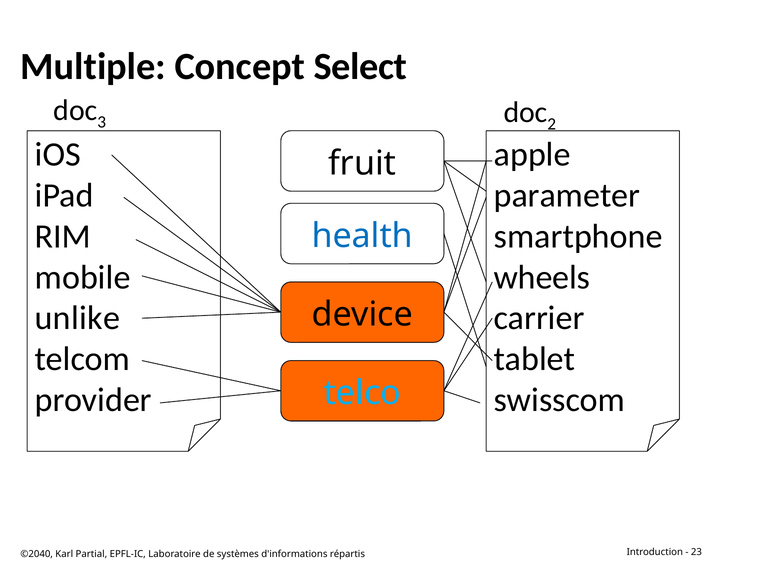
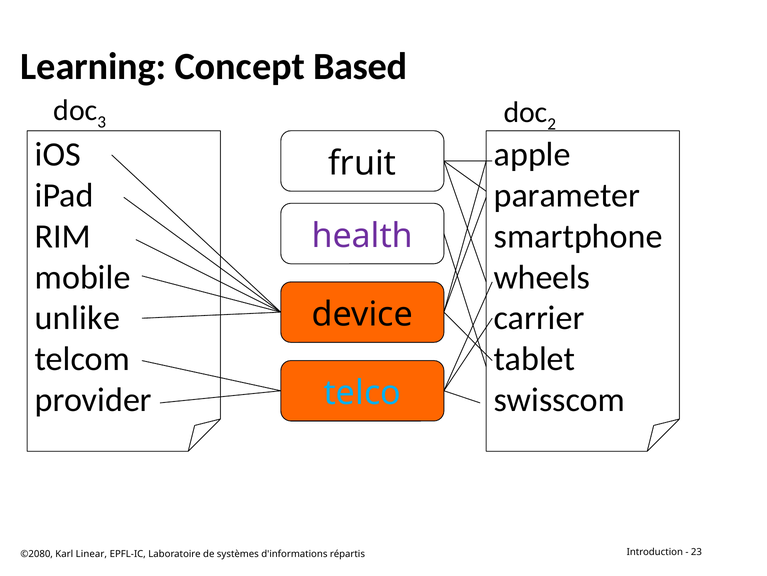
Multiple: Multiple -> Learning
Select: Select -> Based
health colour: blue -> purple
©2040: ©2040 -> ©2080
Partial: Partial -> Linear
